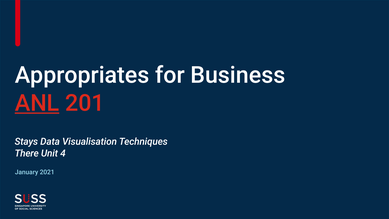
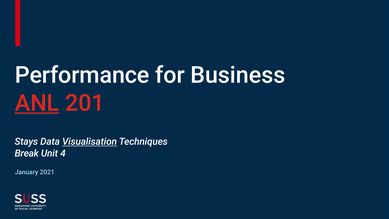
Appropriates: Appropriates -> Performance
Visualisation underline: none -> present
There: There -> Break
